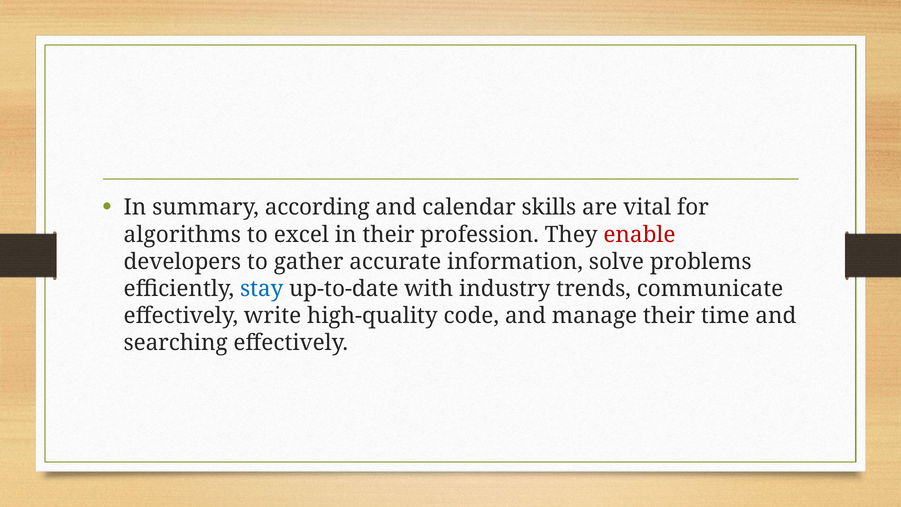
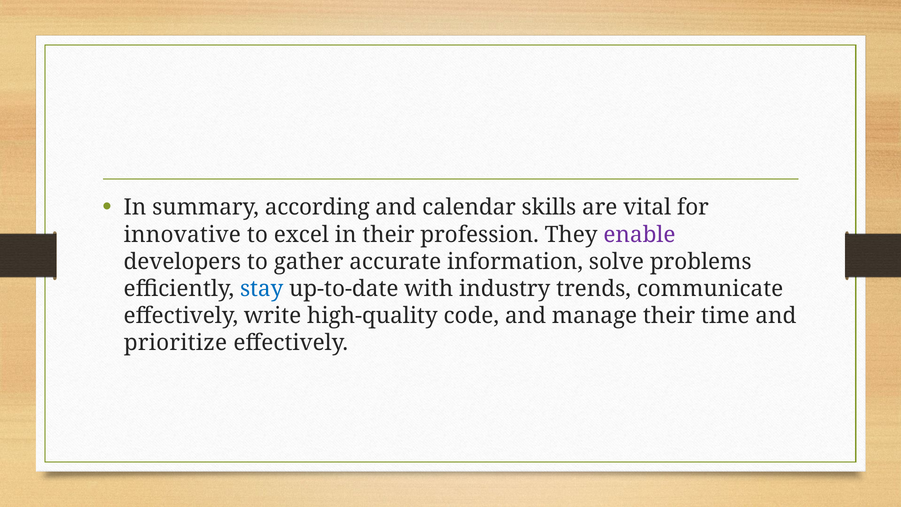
algorithms: algorithms -> innovative
enable colour: red -> purple
searching: searching -> prioritize
